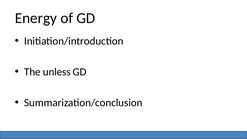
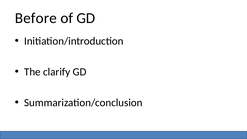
Energy: Energy -> Before
unless: unless -> clarify
